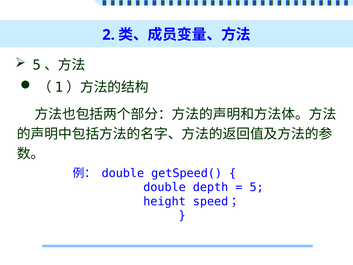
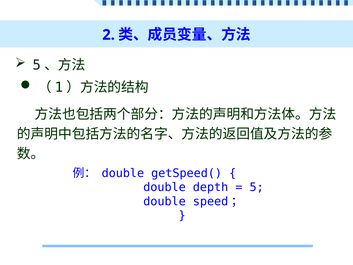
height at (165, 201): height -> double
